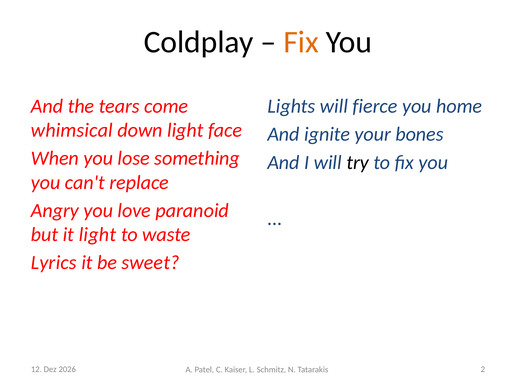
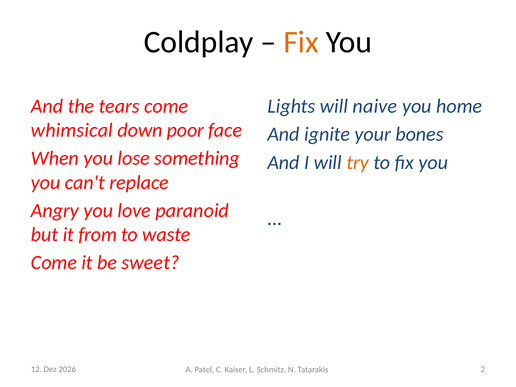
fierce: fierce -> naive
down light: light -> poor
try colour: black -> orange
it light: light -> from
Lyrics at (54, 263): Lyrics -> Come
